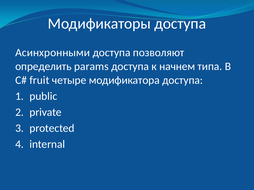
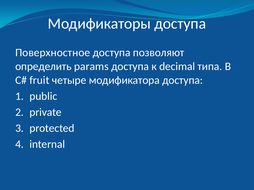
Асинхронными: Асинхронными -> Поверхностное
начнем: начнем -> decimal
